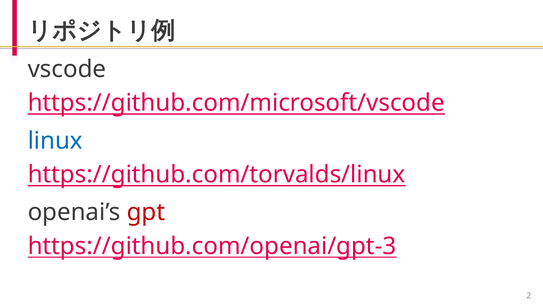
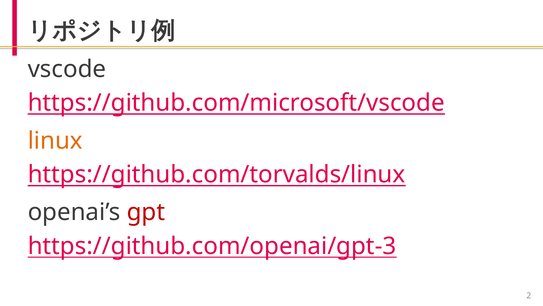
linux colour: blue -> orange
